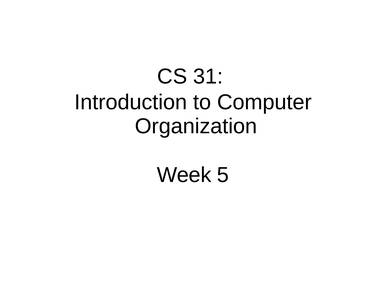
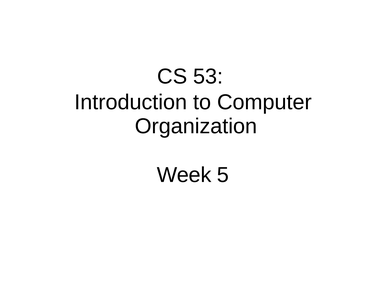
31: 31 -> 53
